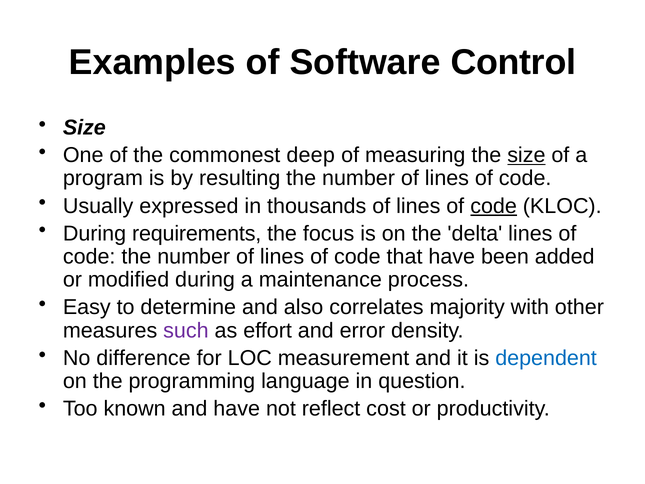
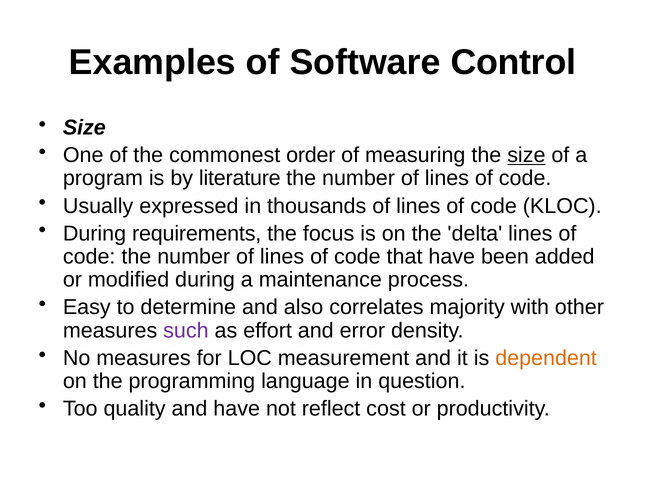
deep: deep -> order
resulting: resulting -> literature
code at (494, 206) underline: present -> none
No difference: difference -> measures
dependent colour: blue -> orange
known: known -> quality
